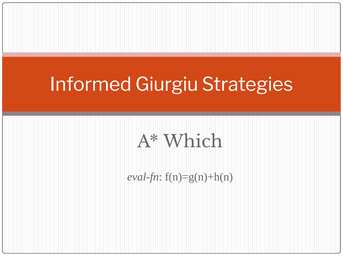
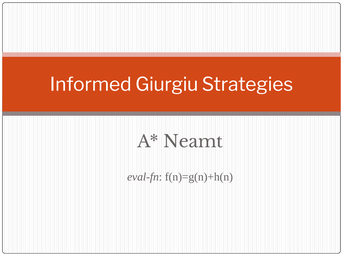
Which: Which -> Neamt
